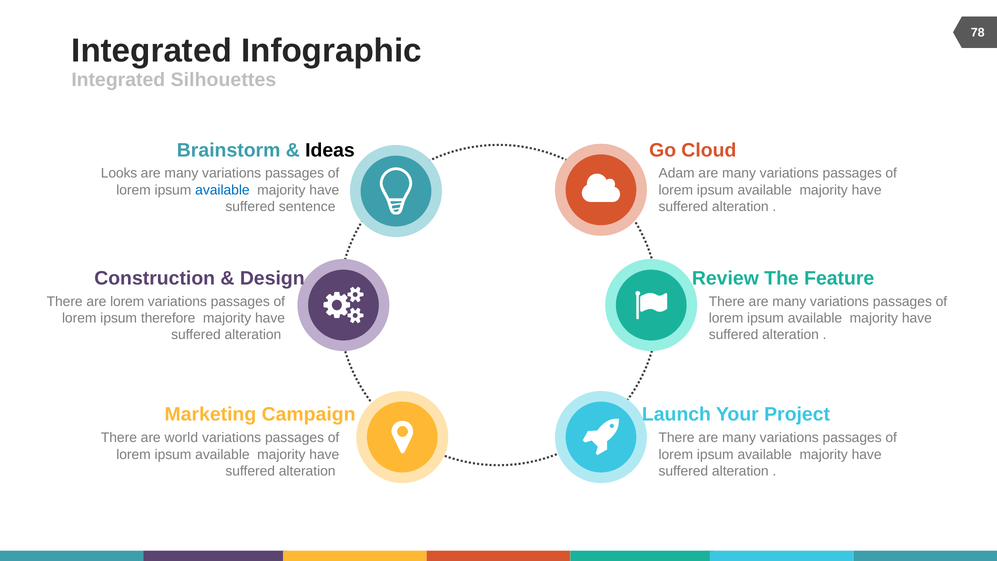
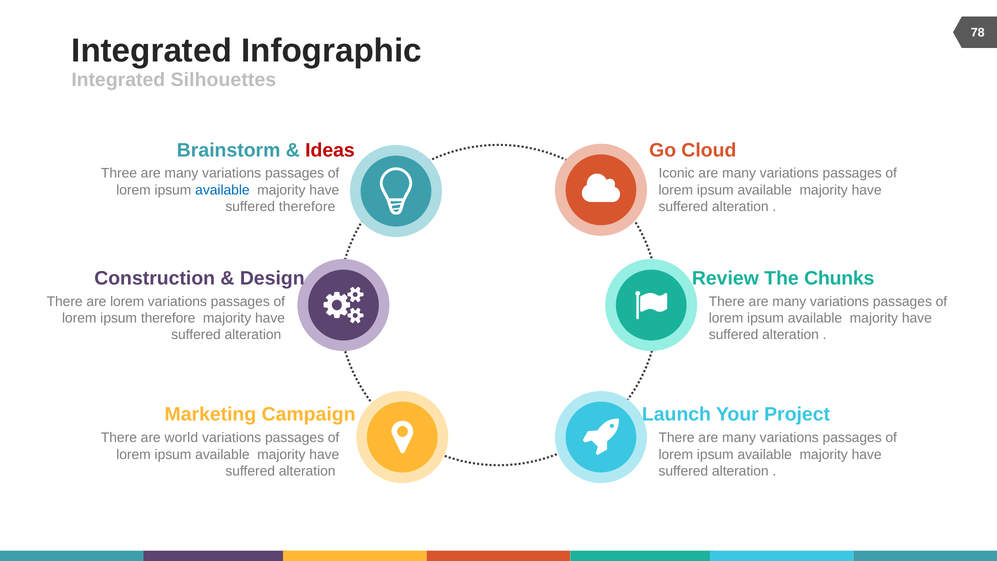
Ideas colour: black -> red
Looks: Looks -> Three
Adam: Adam -> Iconic
suffered sentence: sentence -> therefore
Feature: Feature -> Chunks
